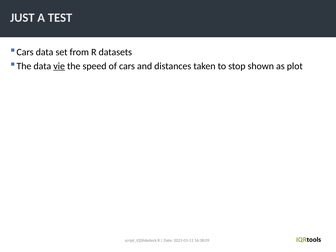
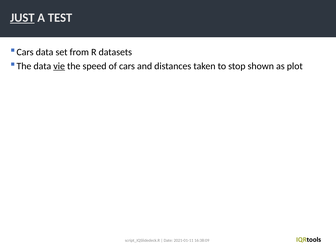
JUST underline: none -> present
